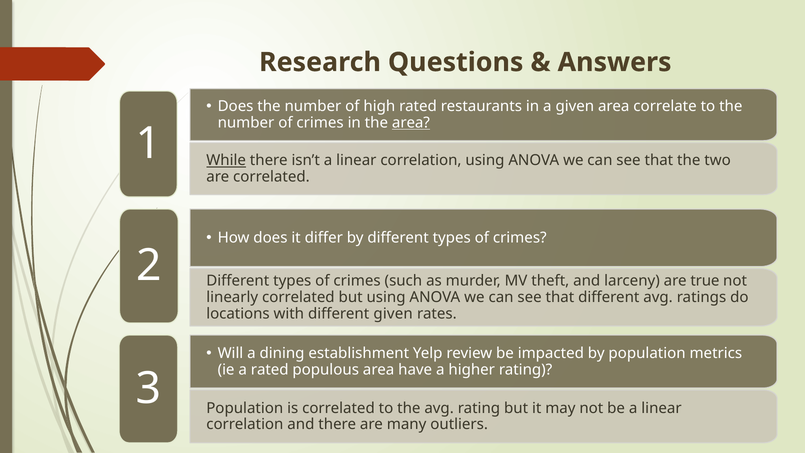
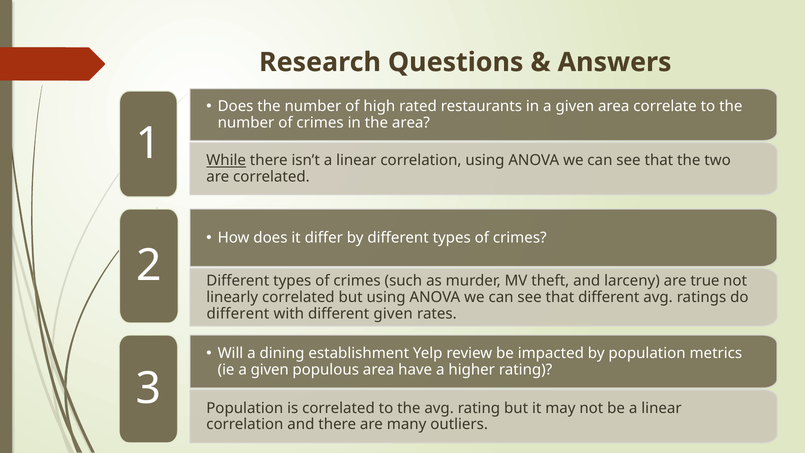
area at (411, 123) underline: present -> none
locations at (238, 313): locations -> different
ie a rated: rated -> given
